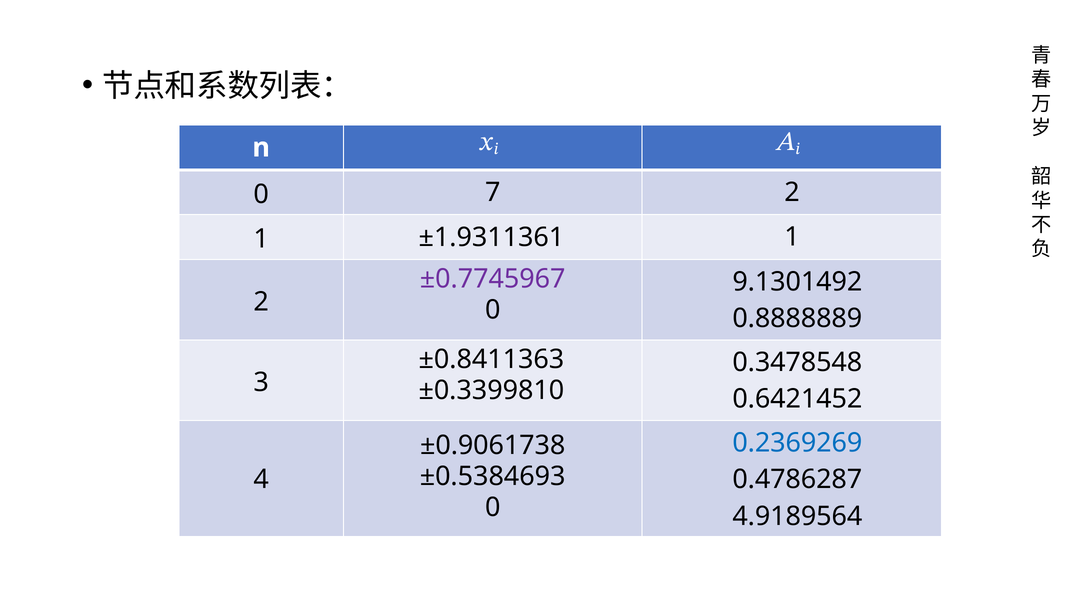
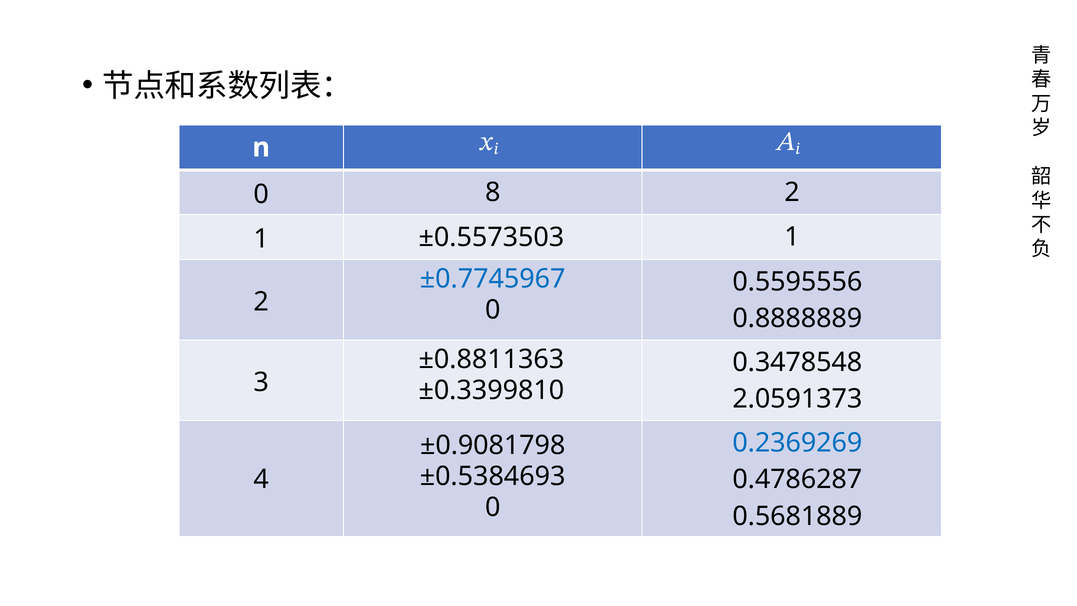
7: 7 -> 8
±1.9311361: ±1.9311361 -> ±0.5573503
±0.7745967 colour: purple -> blue
9.1301492: 9.1301492 -> 0.5595556
±0.8411363: ±0.8411363 -> ±0.8811363
0.6421452: 0.6421452 -> 2.0591373
±0.9061738: ±0.9061738 -> ±0.9081798
4.9189564: 4.9189564 -> 0.5681889
